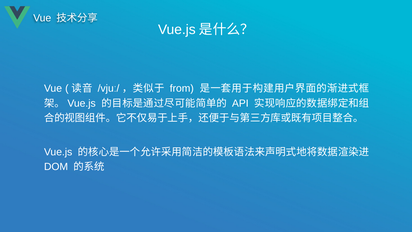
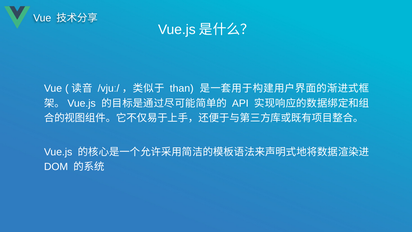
from: from -> than
